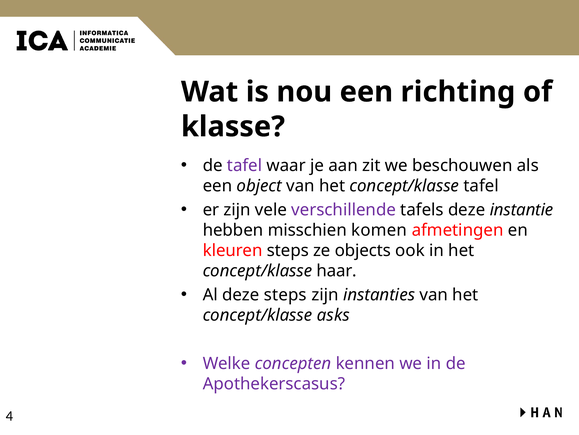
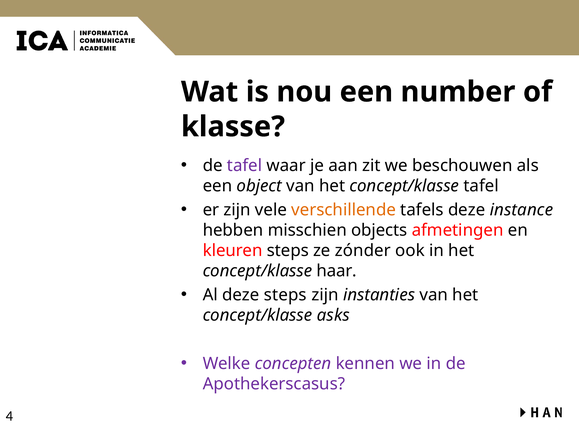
richting: richting -> number
verschillende colour: purple -> orange
instantie: instantie -> instance
komen: komen -> objects
objects: objects -> zónder
